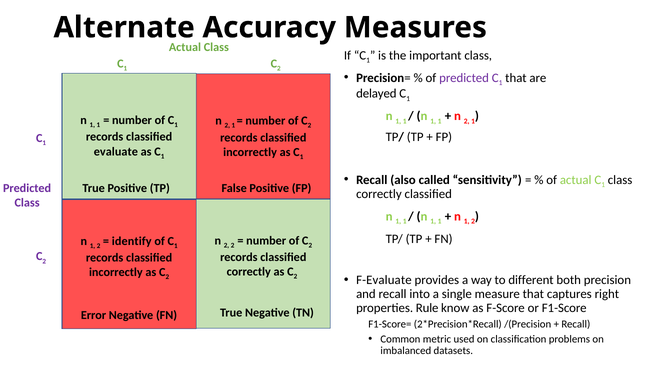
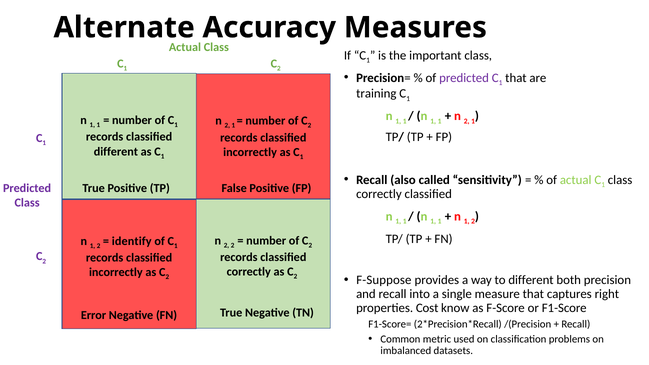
delayed: delayed -> training
evaluate at (116, 152): evaluate -> different
F-Evaluate: F-Evaluate -> F-Suppose
Rule: Rule -> Cost
